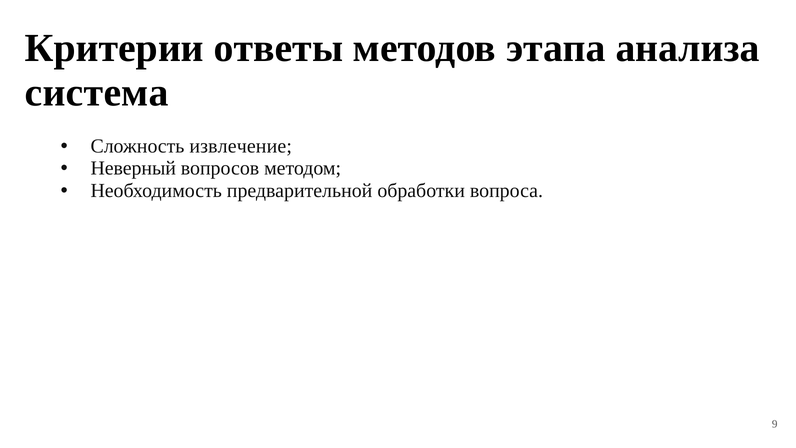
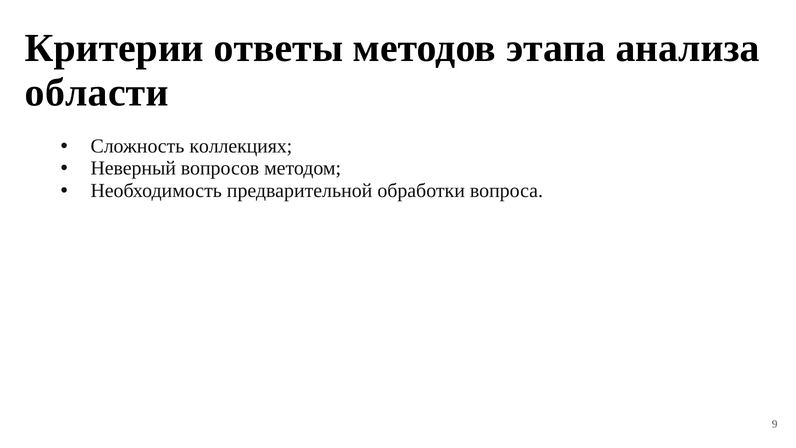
система: система -> области
извлечение: извлечение -> коллекциях
